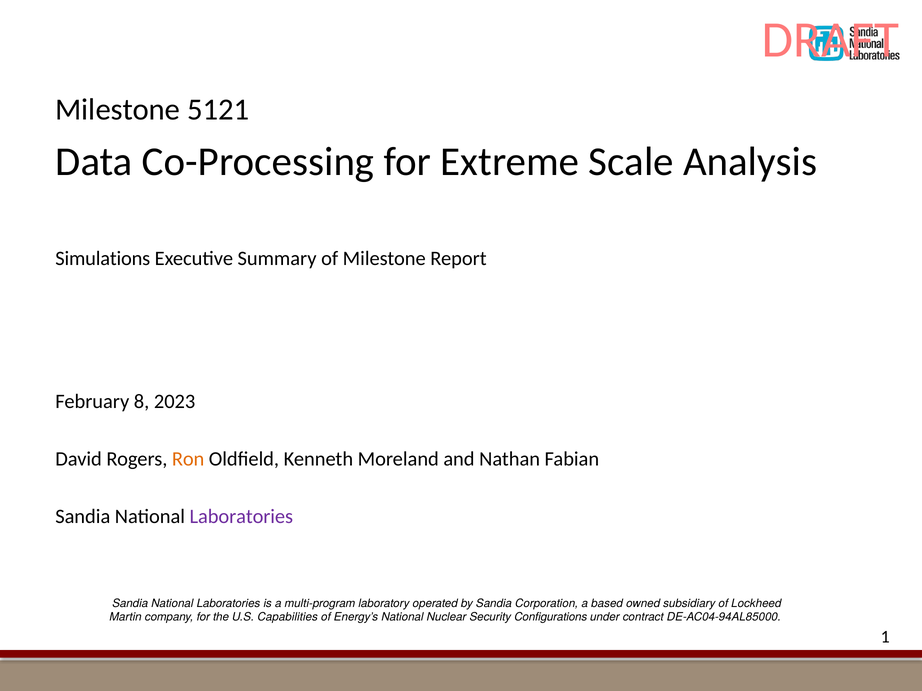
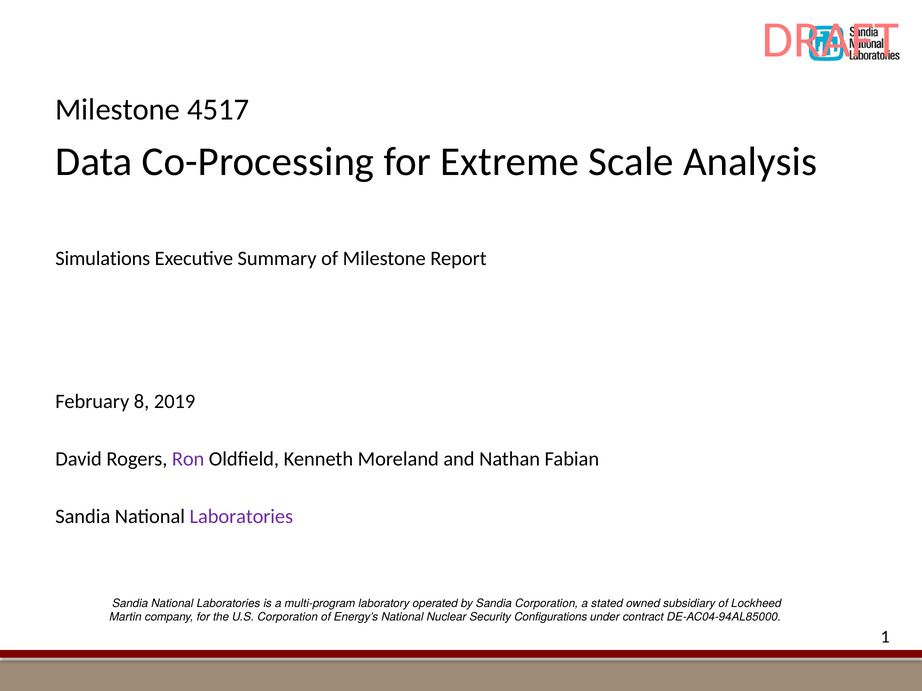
5121: 5121 -> 4517
2023: 2023 -> 2019
Ron colour: orange -> purple
based: based -> stated
U.S Capabilities: Capabilities -> Corporation
